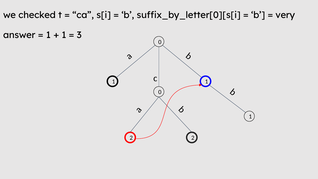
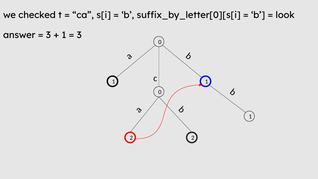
very: very -> look
1 at (48, 35): 1 -> 3
